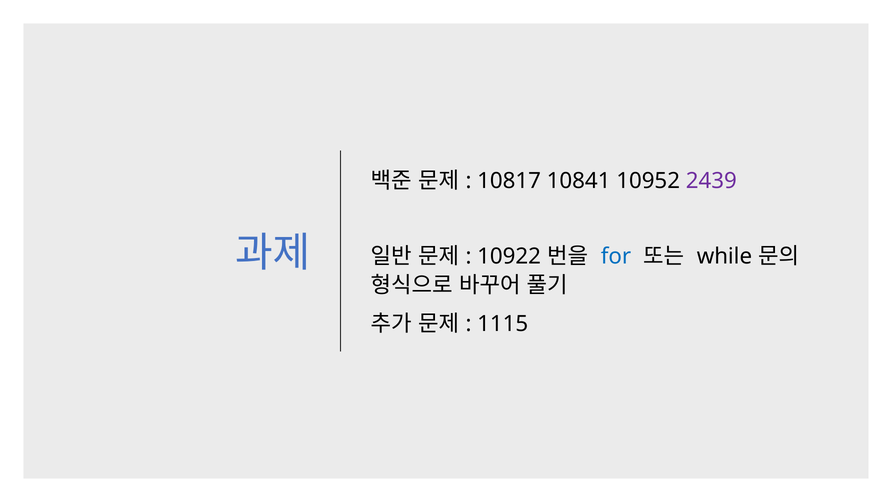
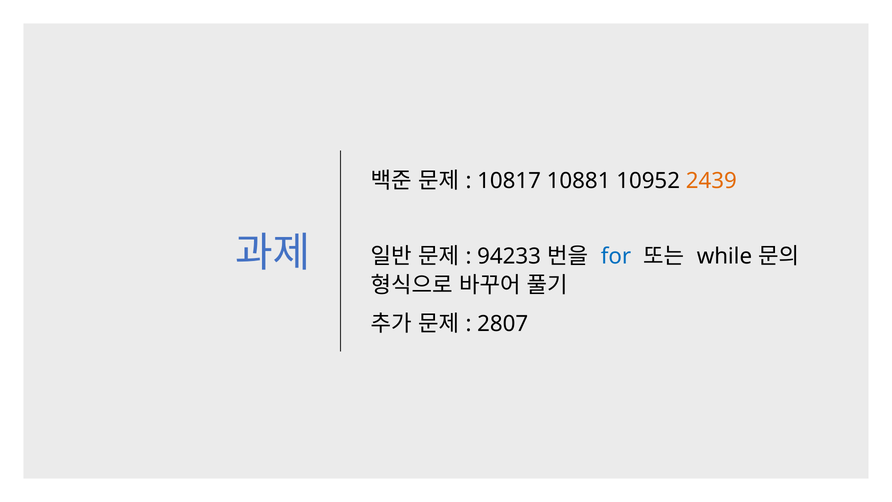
10841: 10841 -> 10881
2439 colour: purple -> orange
10922: 10922 -> 94233
1115: 1115 -> 2807
